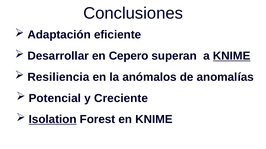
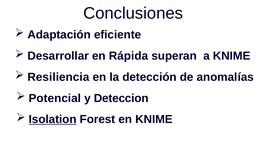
Cepero: Cepero -> Rápida
KNIME at (232, 56) underline: present -> none
anómalos: anómalos -> detección
Creciente: Creciente -> Deteccion
